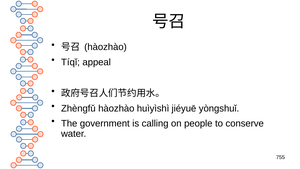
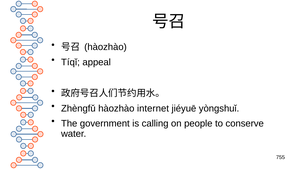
huìyìshì: huìyìshì -> internet
